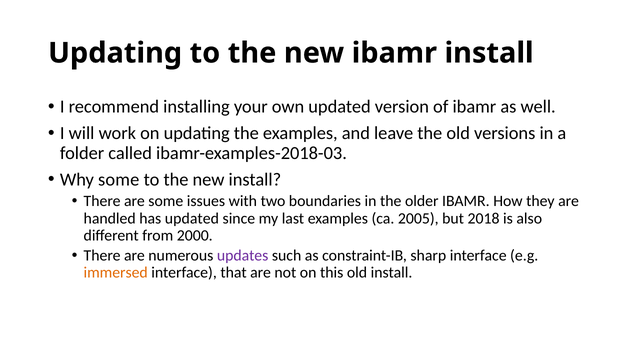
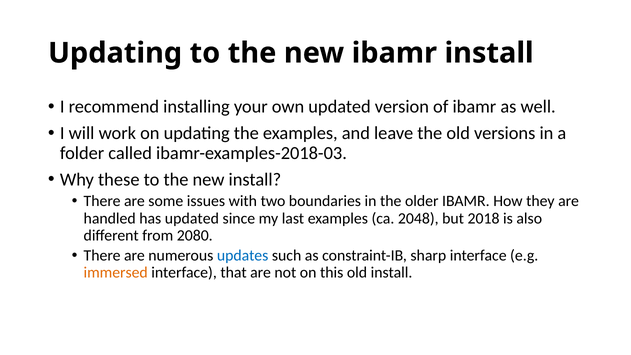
Why some: some -> these
2005: 2005 -> 2048
2000: 2000 -> 2080
updates colour: purple -> blue
